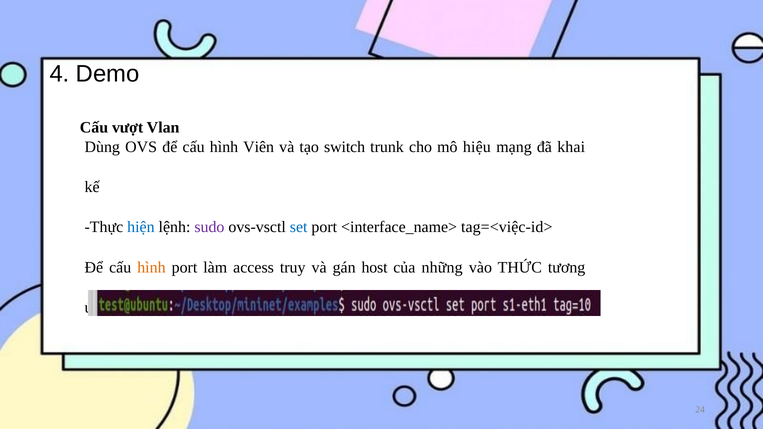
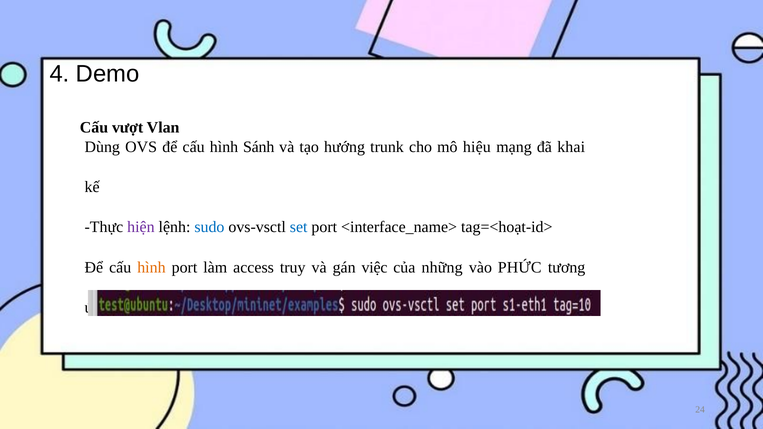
Viên: Viên -> Sánh
switch: switch -> hướng
hiện colour: blue -> purple
sudo colour: purple -> blue
tag=<việc-id>: tag=<việc-id> -> tag=<hoạt-id>
host: host -> việc
THỨC: THỨC -> PHỨC
